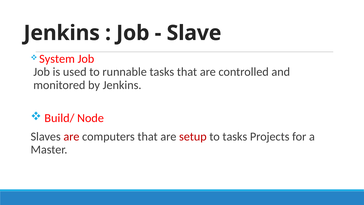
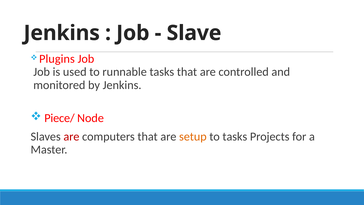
System: System -> Plugins
Build/: Build/ -> Piece/
setup colour: red -> orange
